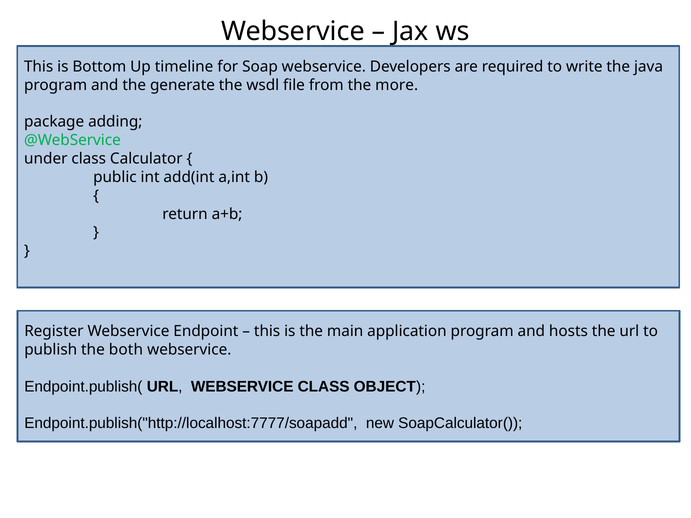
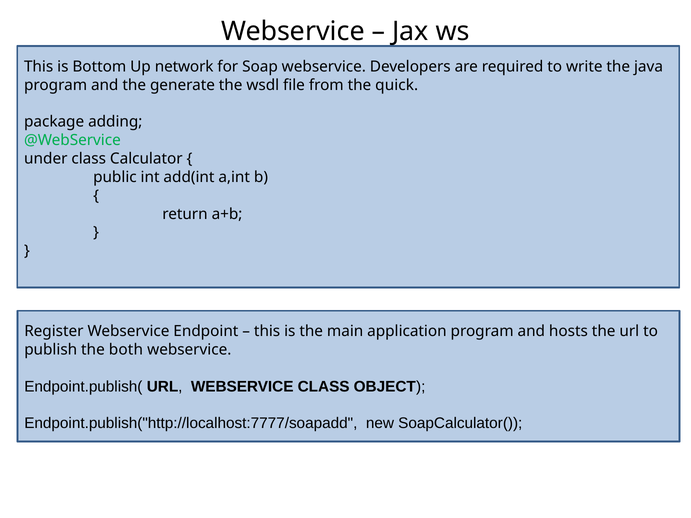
timeline: timeline -> network
more: more -> quick
